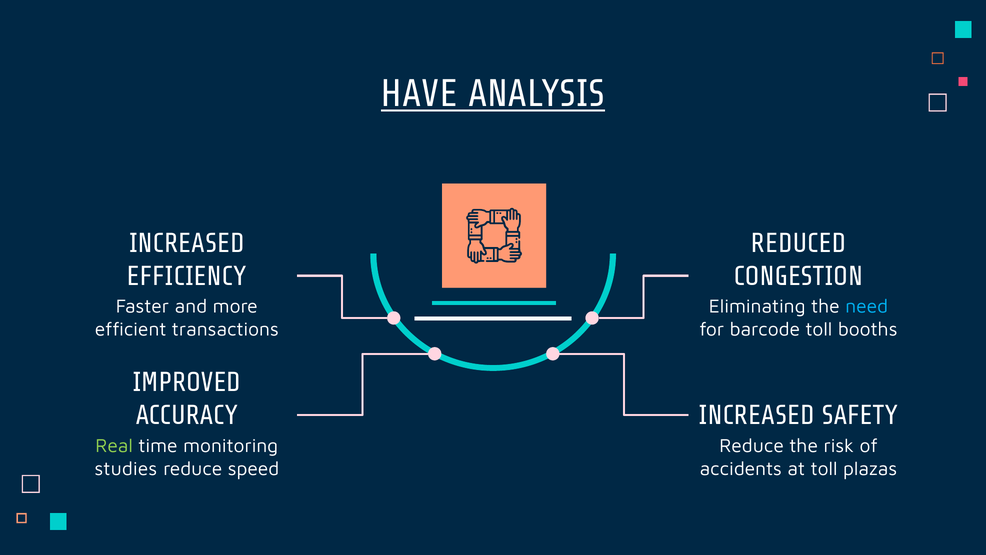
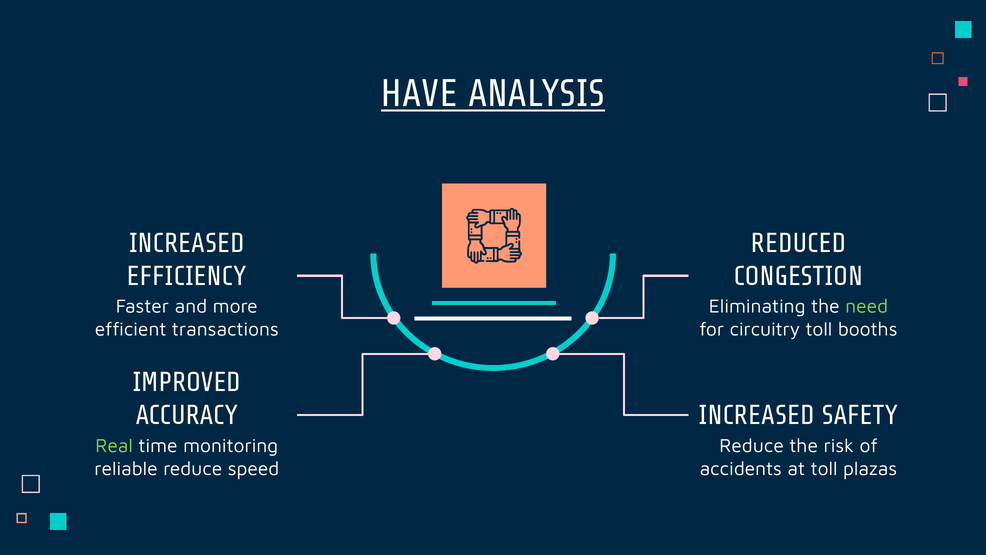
need colour: light blue -> light green
barcode: barcode -> circuitry
studies: studies -> reliable
